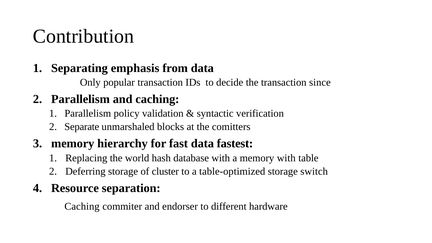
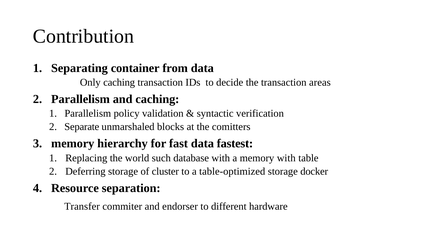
emphasis: emphasis -> container
Only popular: popular -> caching
since: since -> areas
hash: hash -> such
switch: switch -> docker
Caching at (82, 206): Caching -> Transfer
